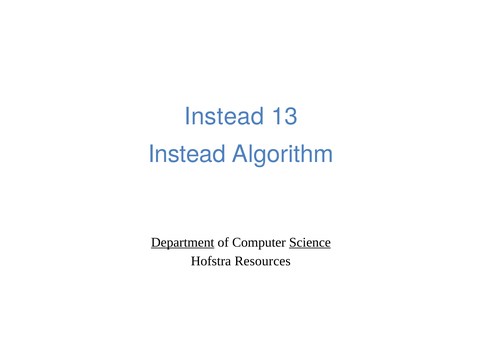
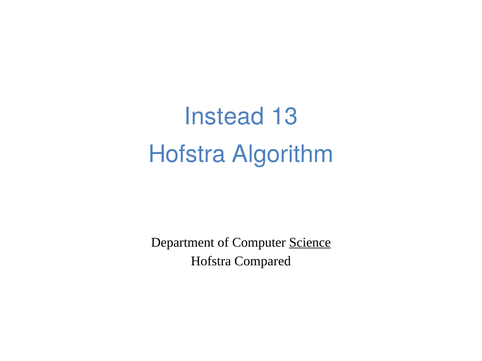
Instead at (187, 154): Instead -> Hofstra
Department underline: present -> none
Resources: Resources -> Compared
